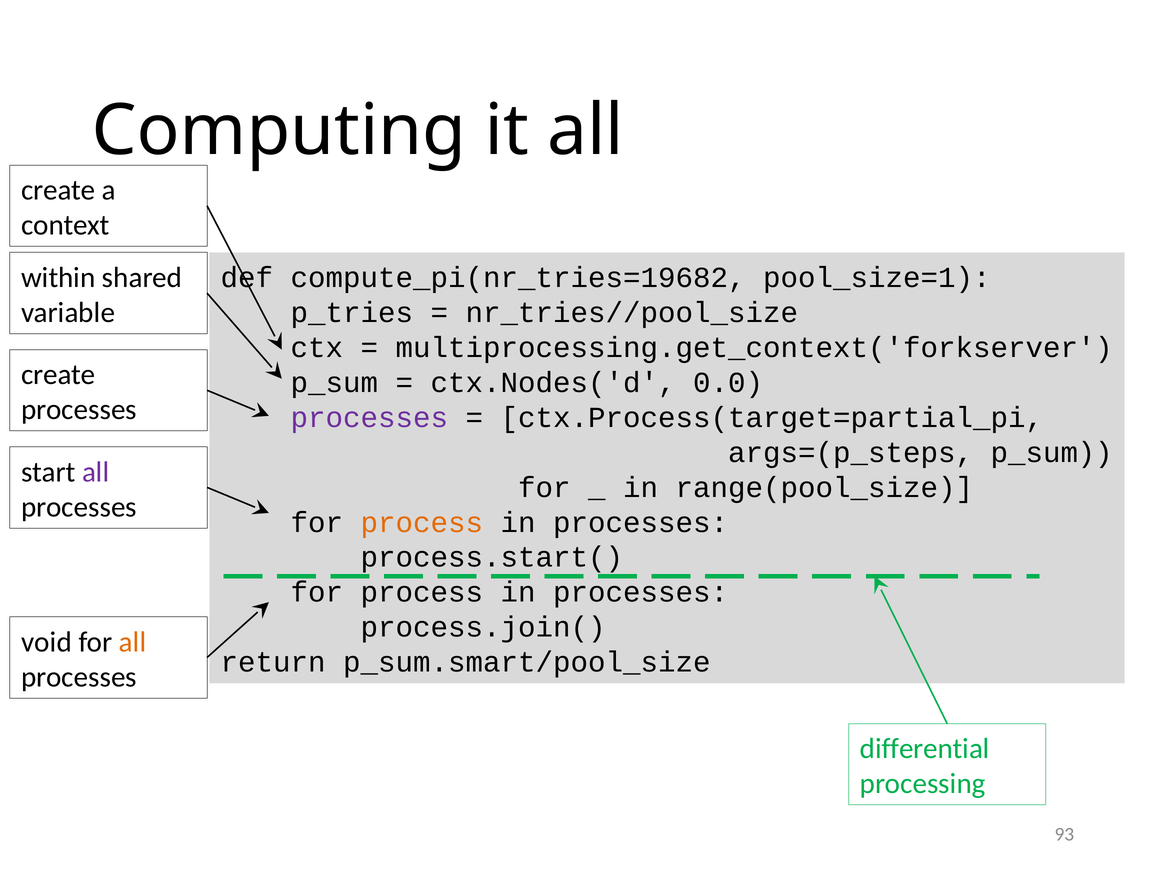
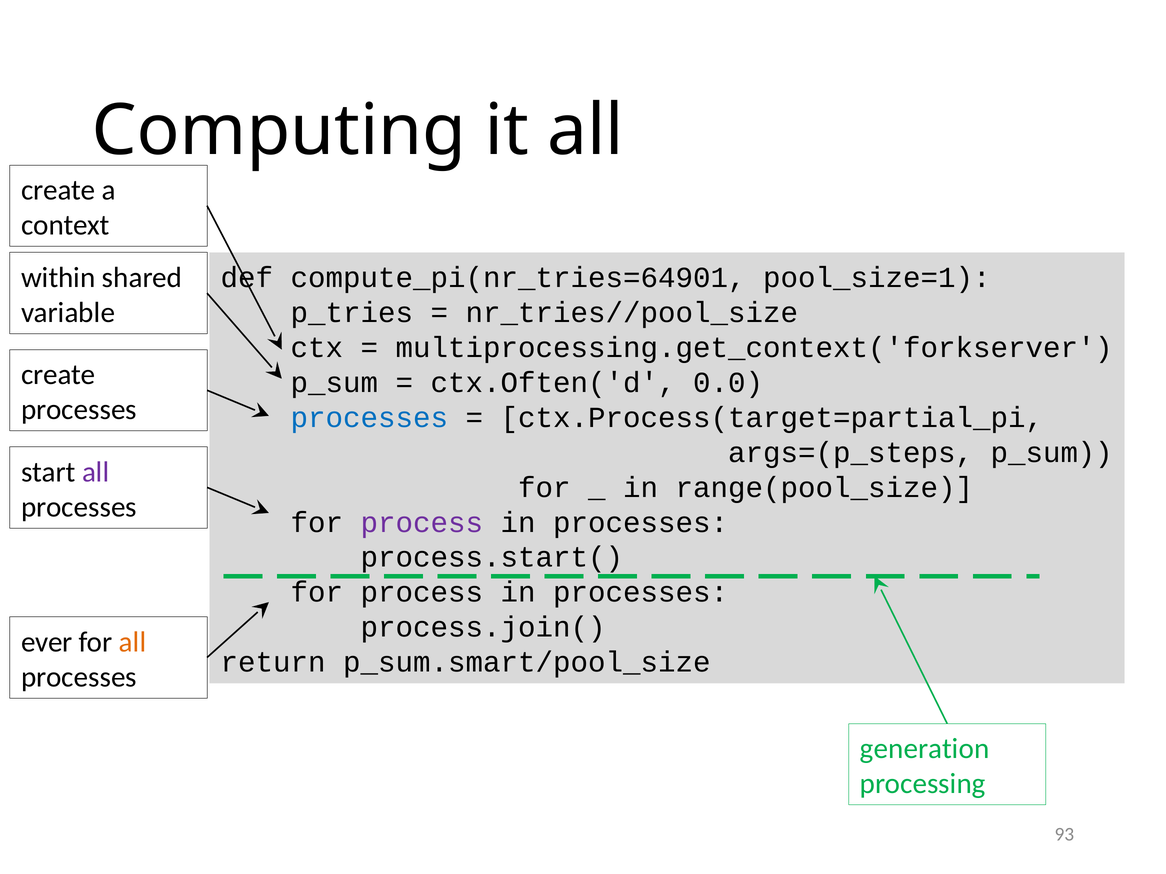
compute_pi(nr_tries=19682: compute_pi(nr_tries=19682 -> compute_pi(nr_tries=64901
ctx.Nodes('d: ctx.Nodes('d -> ctx.Often('d
processes at (370, 418) colour: purple -> blue
process at (422, 523) colour: orange -> purple
void: void -> ever
differential: differential -> generation
